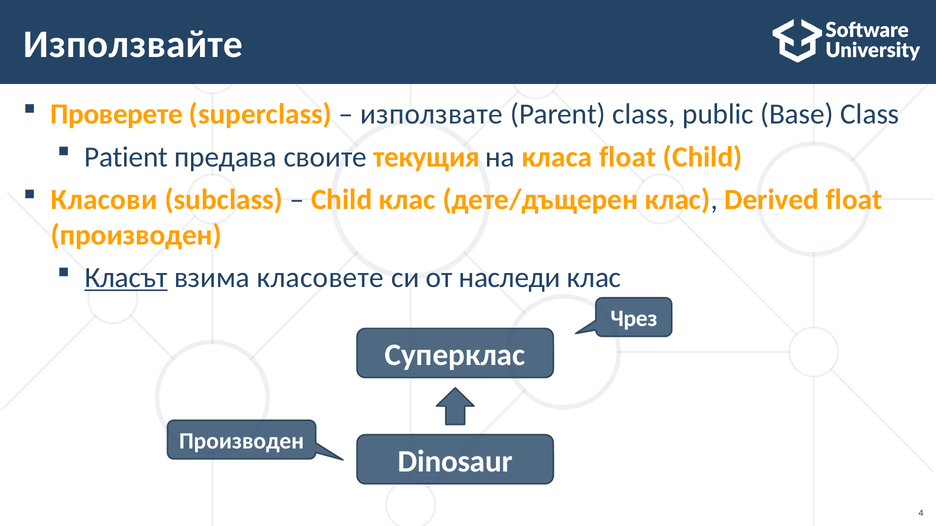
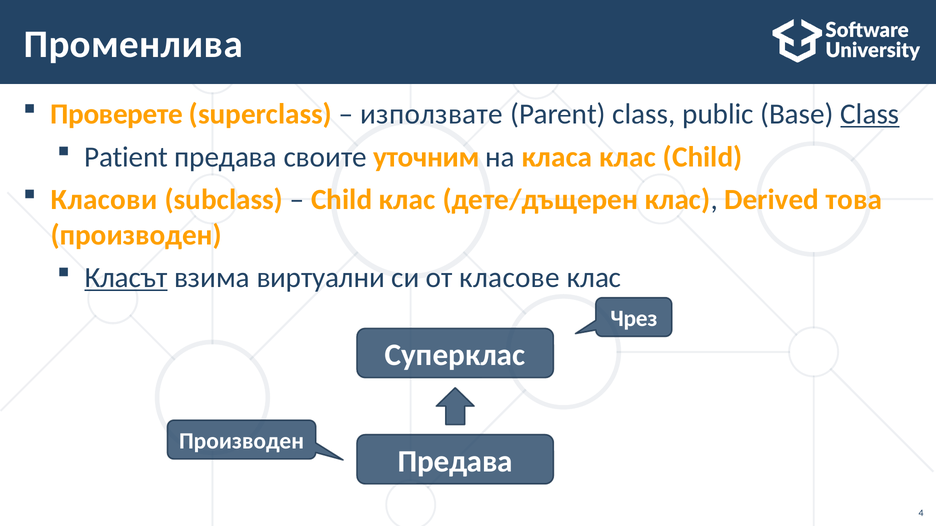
Използвайте: Използвайте -> Променлива
Class at (870, 114) underline: none -> present
текущия: текущия -> уточним
класа float: float -> клас
Derived float: float -> това
класовете: класовете -> виртуални
наследи: наследи -> класове
Dinosaur at (455, 462): Dinosaur -> Предава
